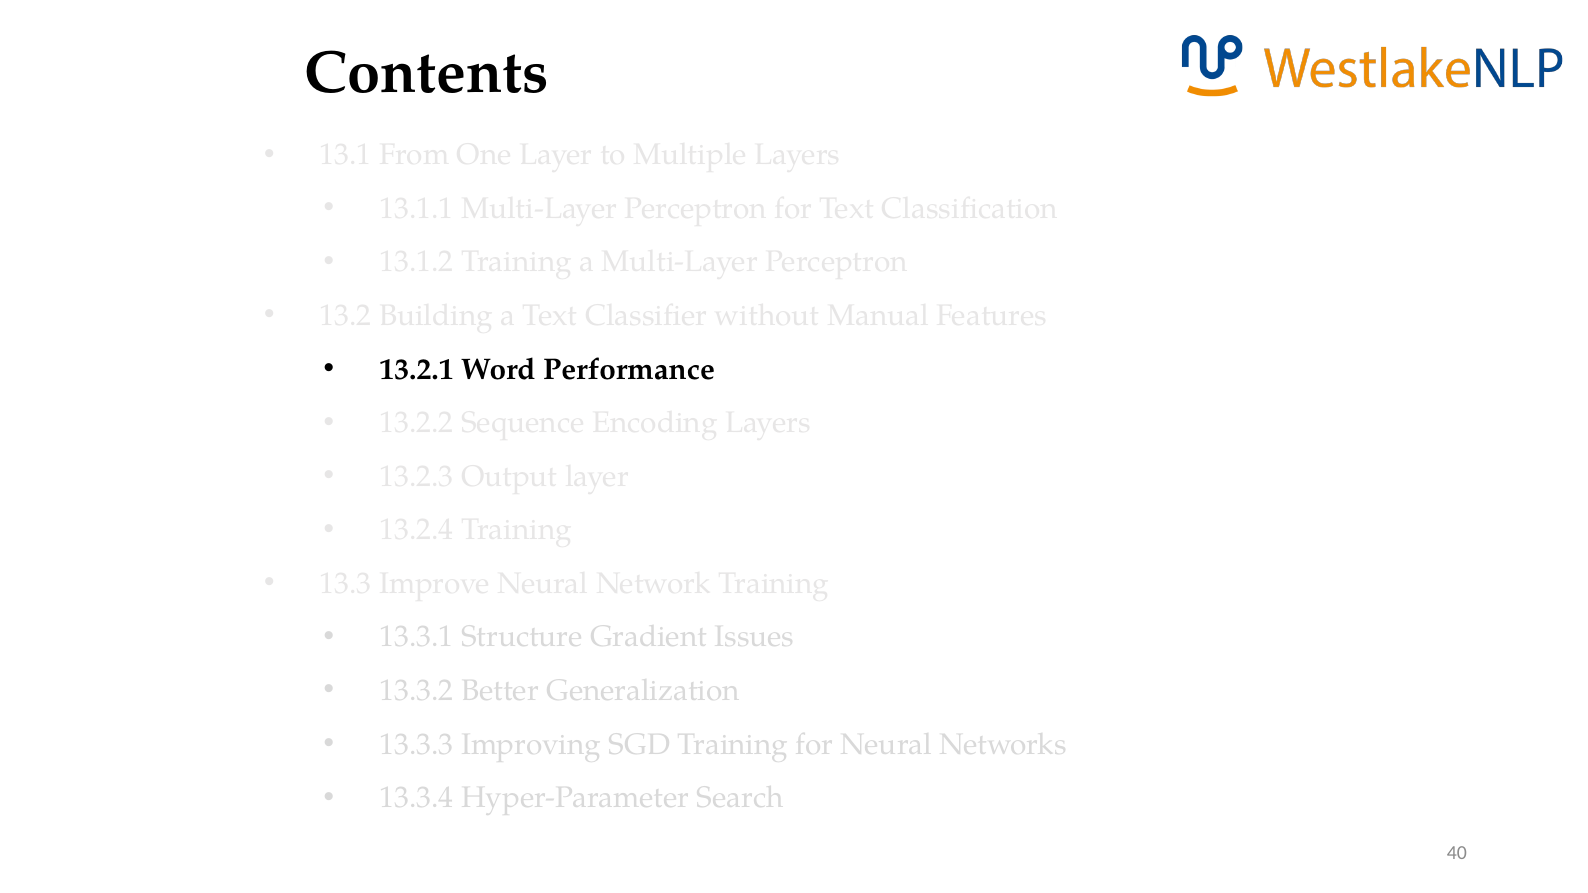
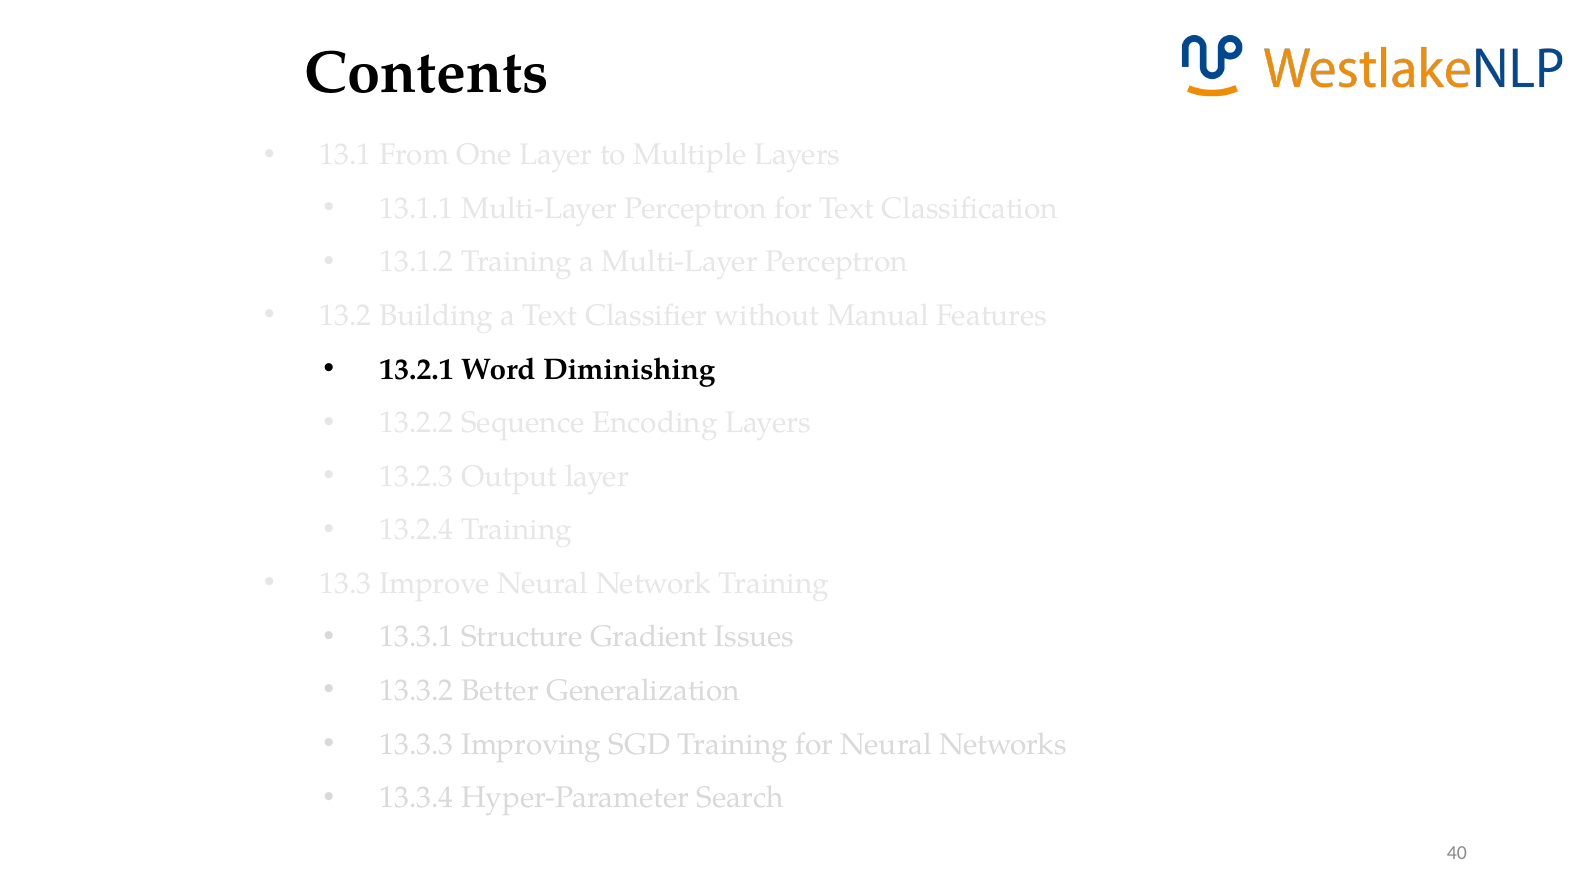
Performance: Performance -> Diminishing
